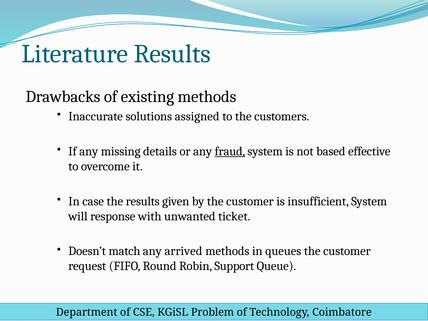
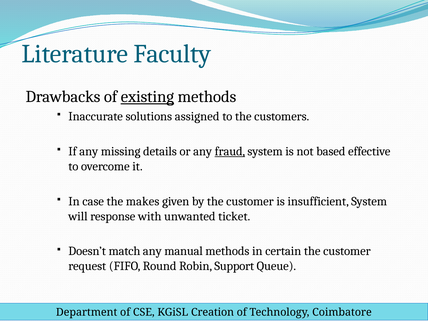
Literature Results: Results -> Faculty
existing underline: none -> present
the results: results -> makes
arrived: arrived -> manual
queues: queues -> certain
Problem: Problem -> Creation
